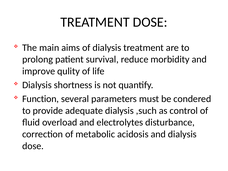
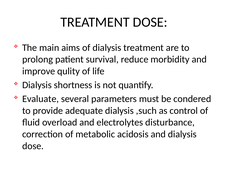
Function: Function -> Evaluate
